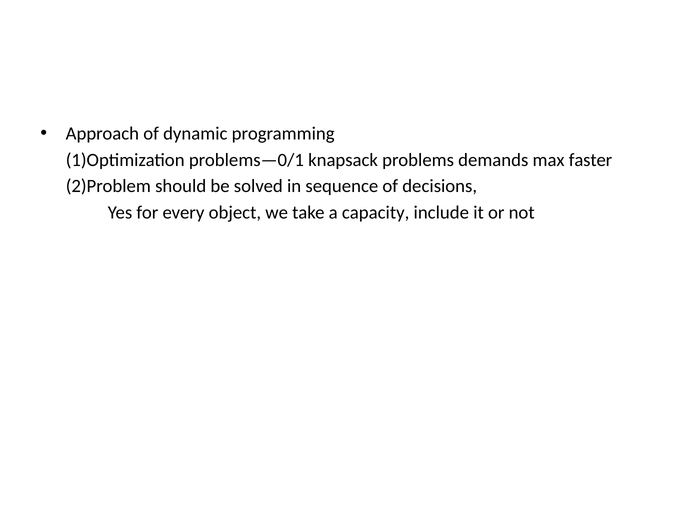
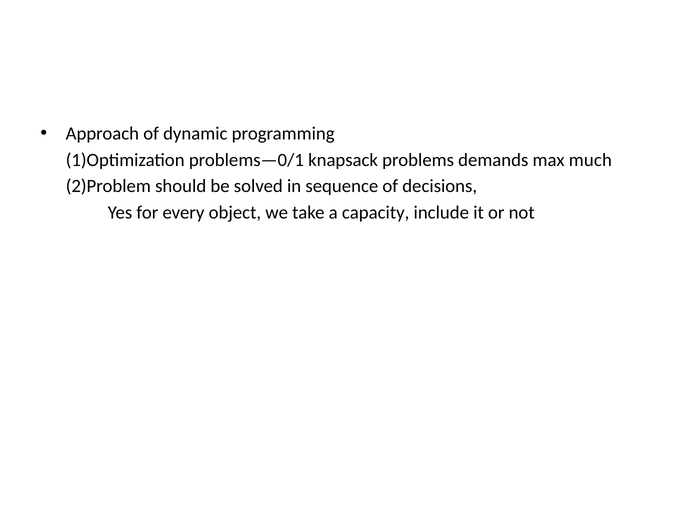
faster: faster -> much
